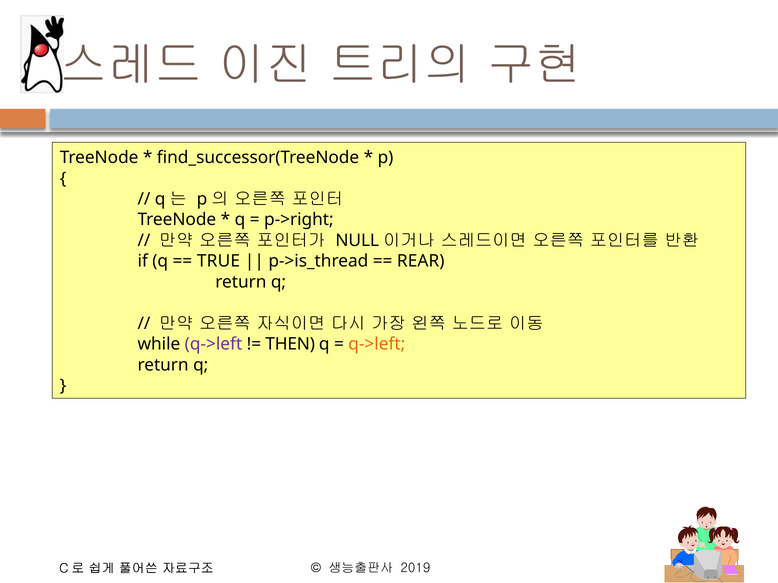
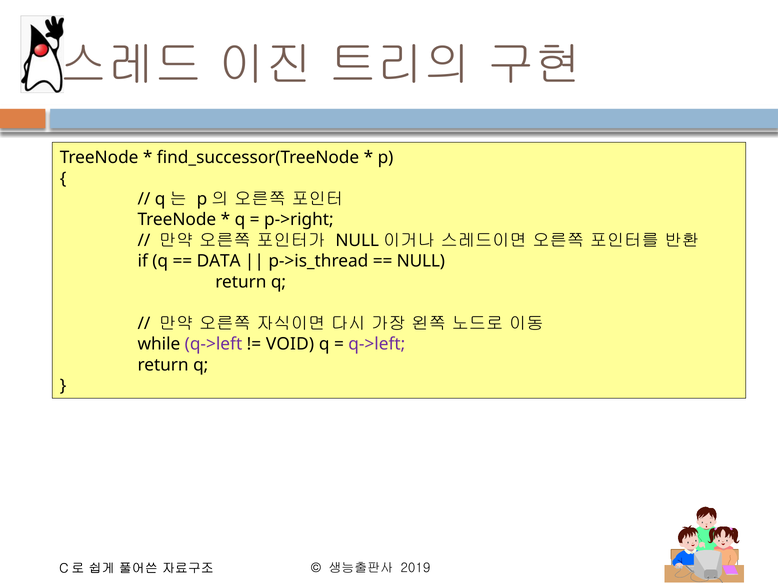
TRUE: TRUE -> DATA
REAR: REAR -> NULL
THEN: THEN -> VOID
q->left at (377, 344) colour: orange -> purple
